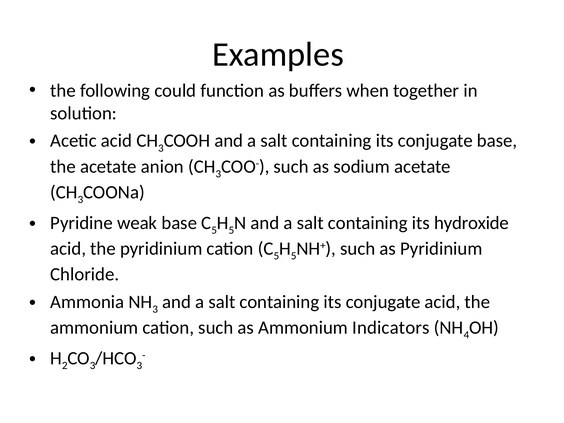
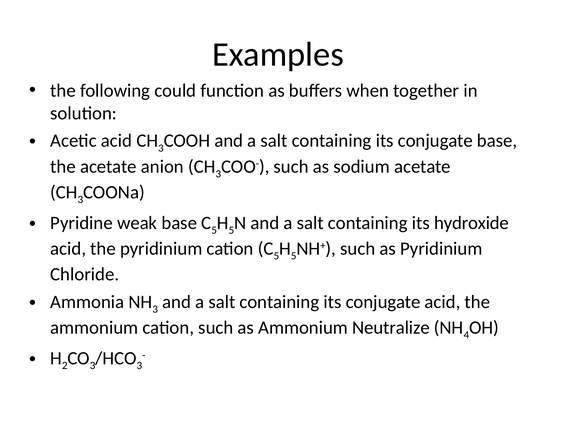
Indicators: Indicators -> Neutralize
